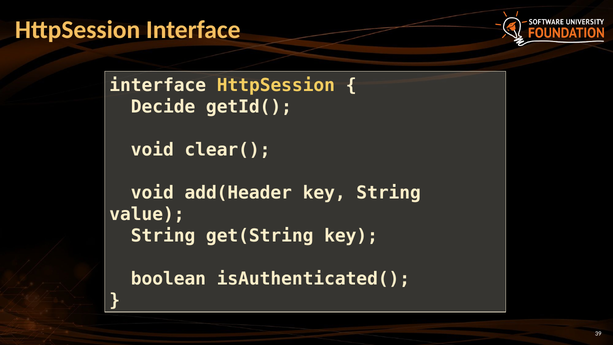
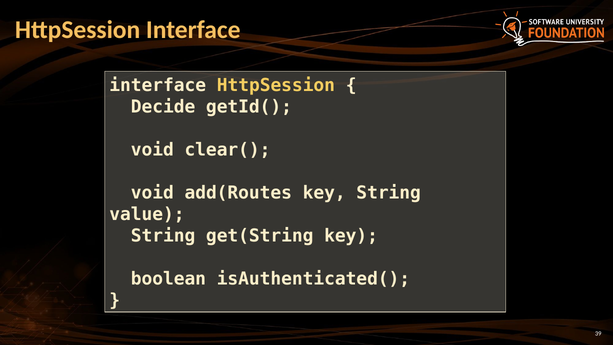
add(Header: add(Header -> add(Routes
